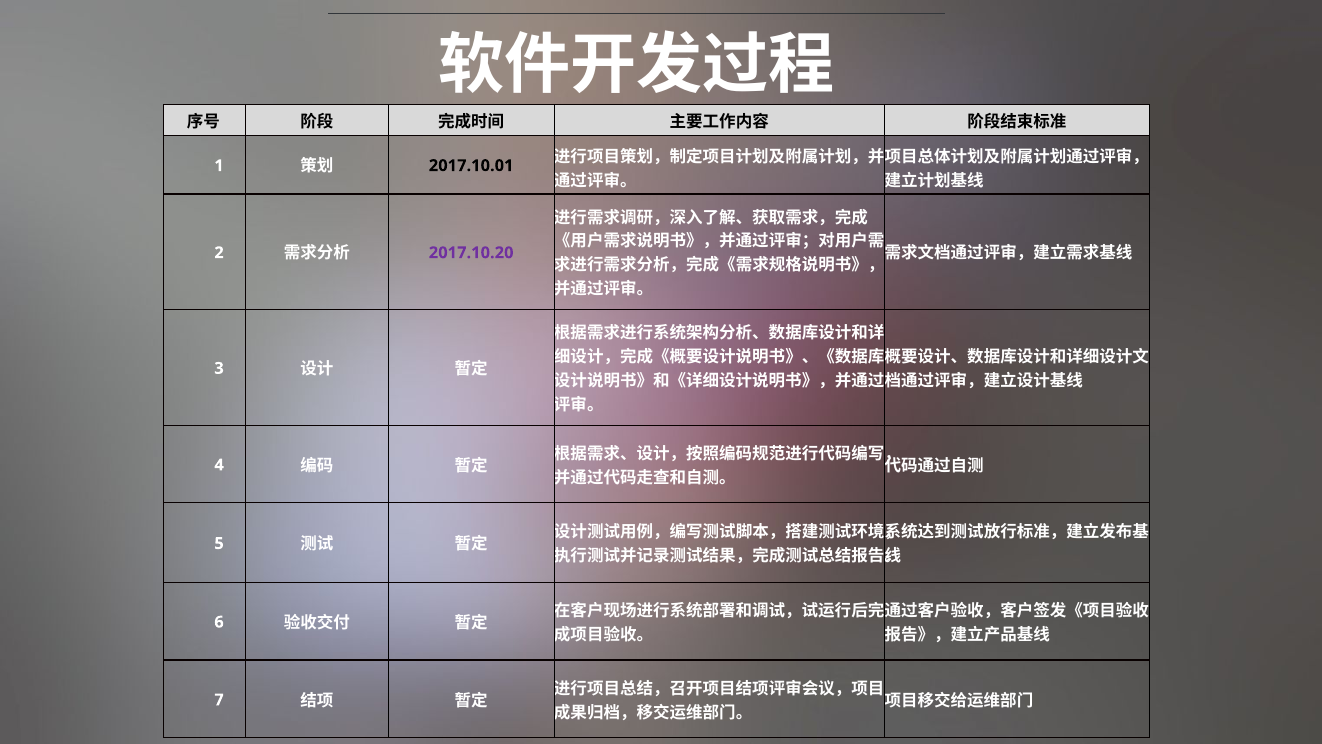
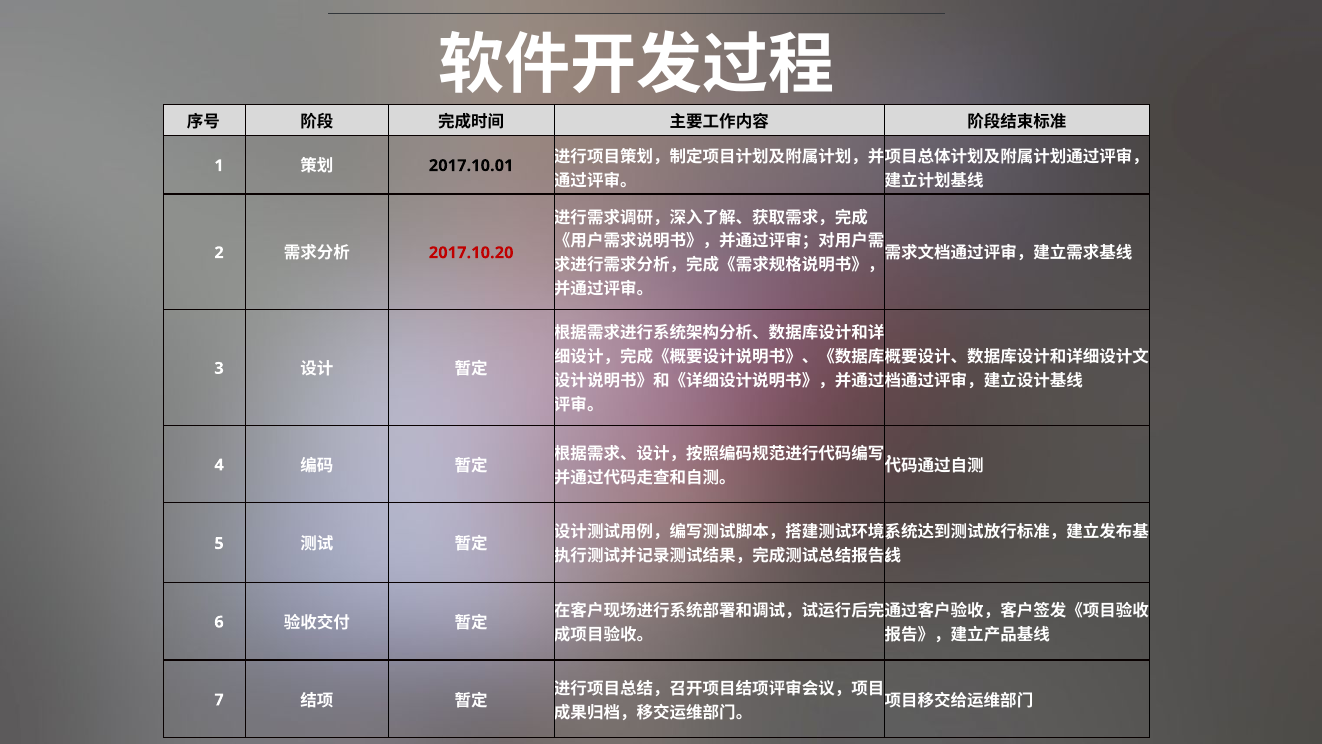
2017.10.20 colour: purple -> red
